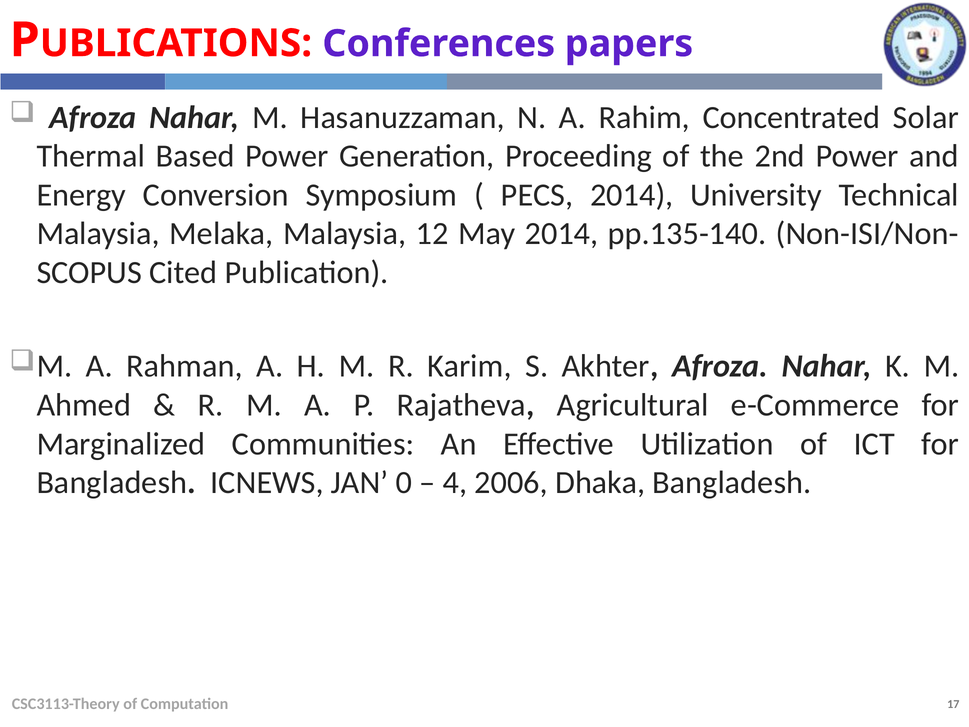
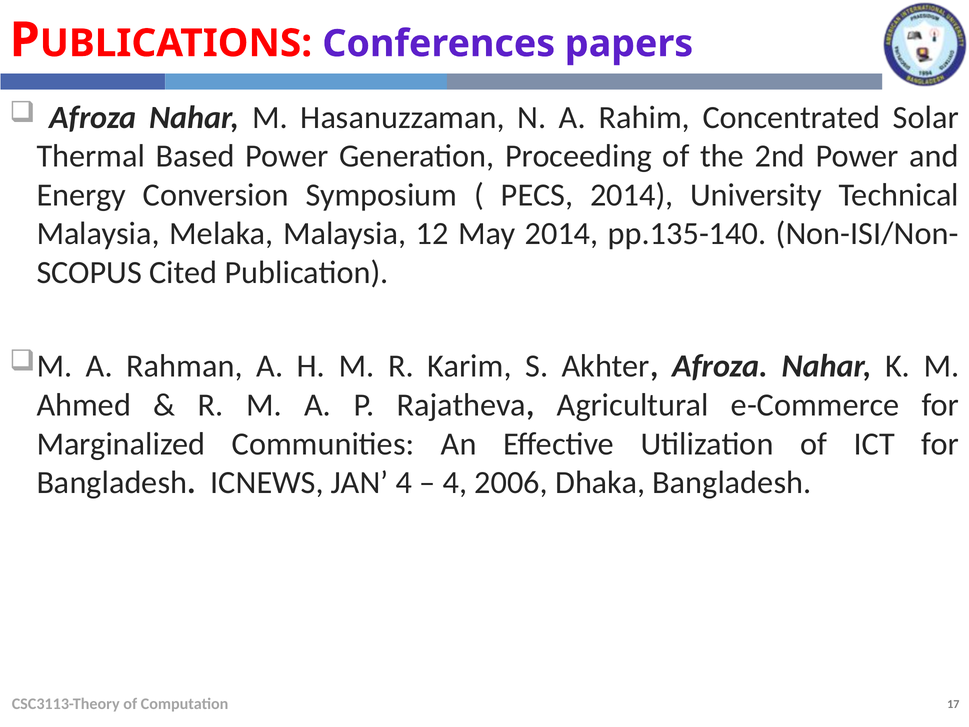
JAN 0: 0 -> 4
